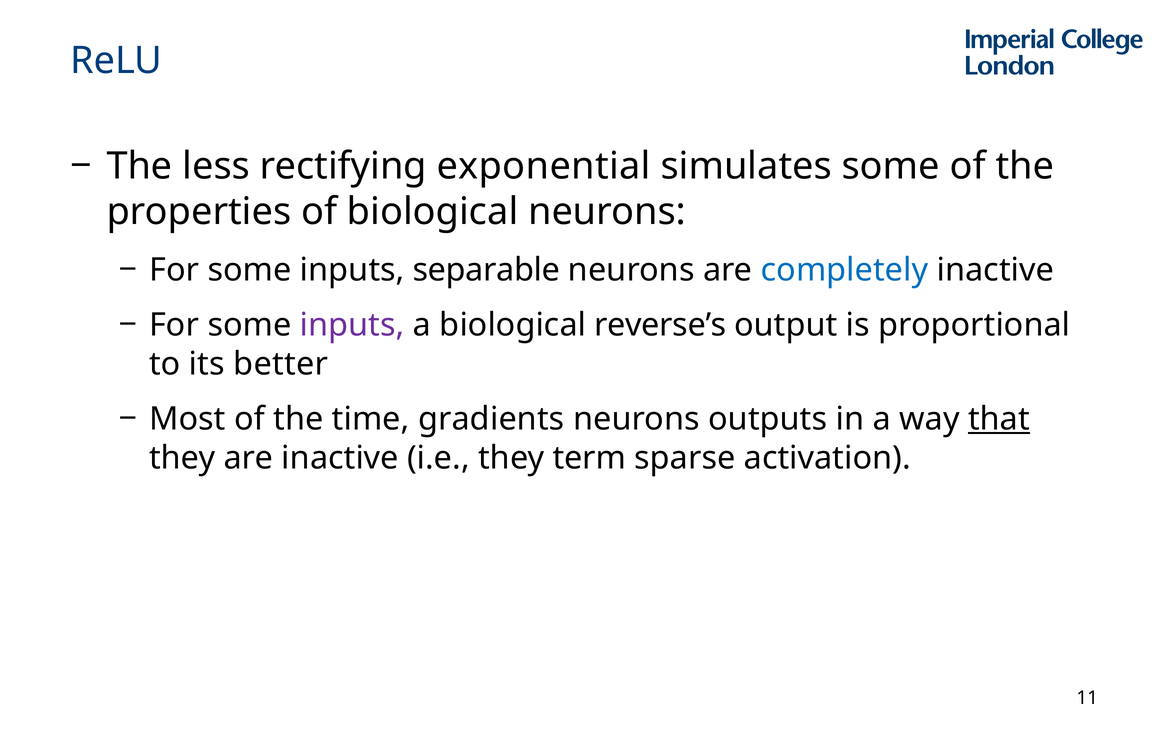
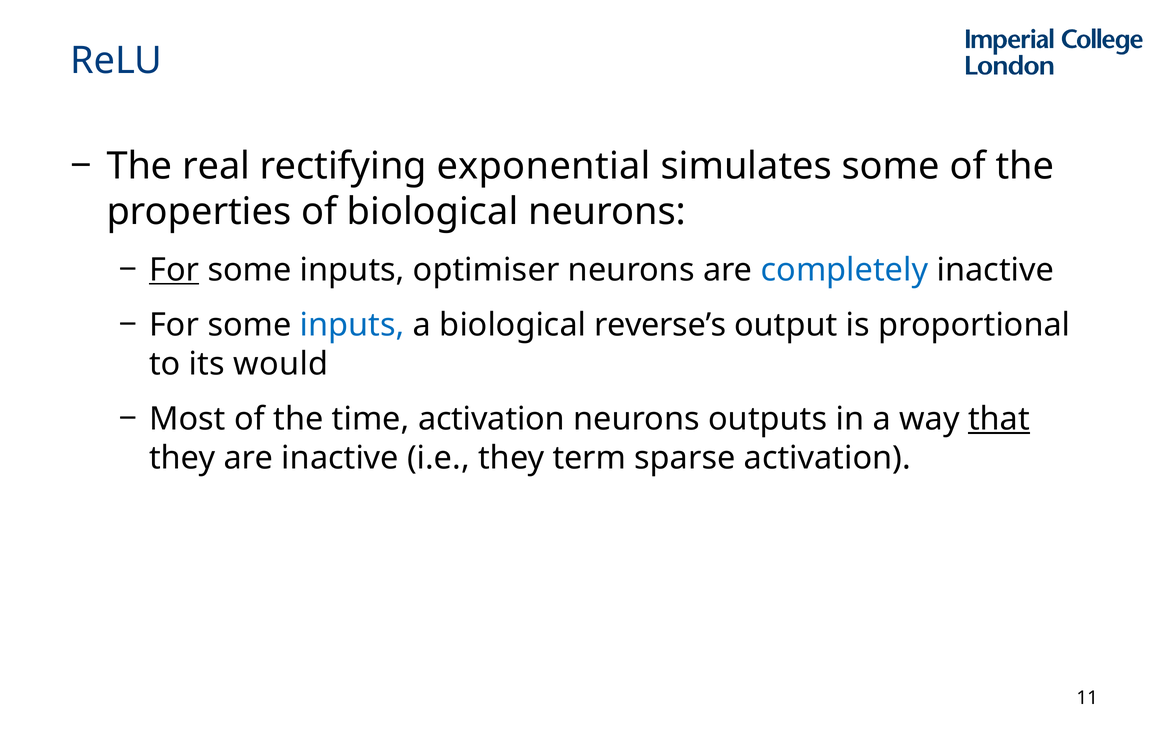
less: less -> real
For at (174, 270) underline: none -> present
separable: separable -> optimiser
inputs at (352, 325) colour: purple -> blue
better: better -> would
time gradients: gradients -> activation
